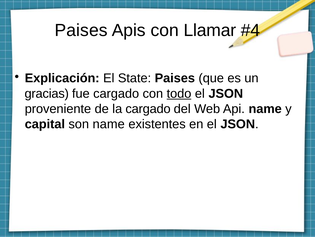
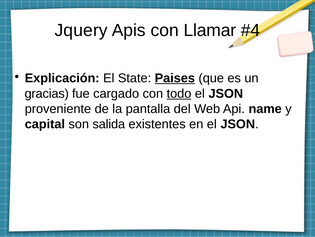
Paises at (81, 30): Paises -> Jquery
Paises at (175, 78) underline: none -> present
la cargado: cargado -> pantalla
son name: name -> salida
